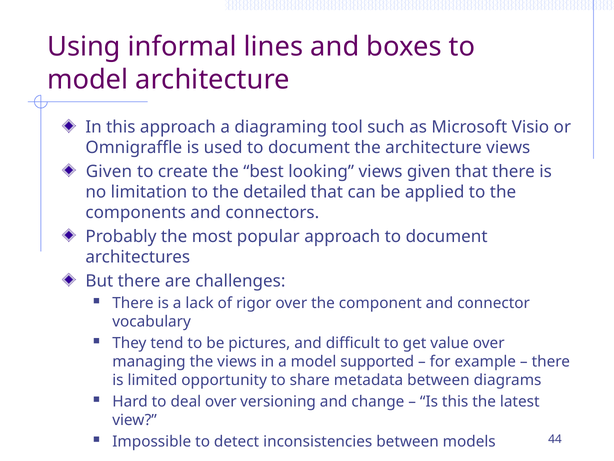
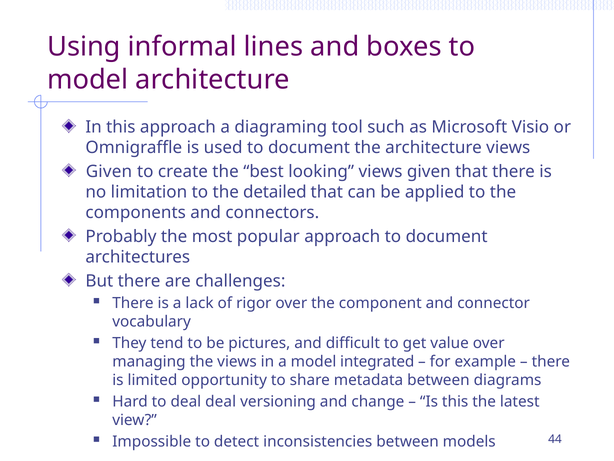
supported: supported -> integrated
deal over: over -> deal
